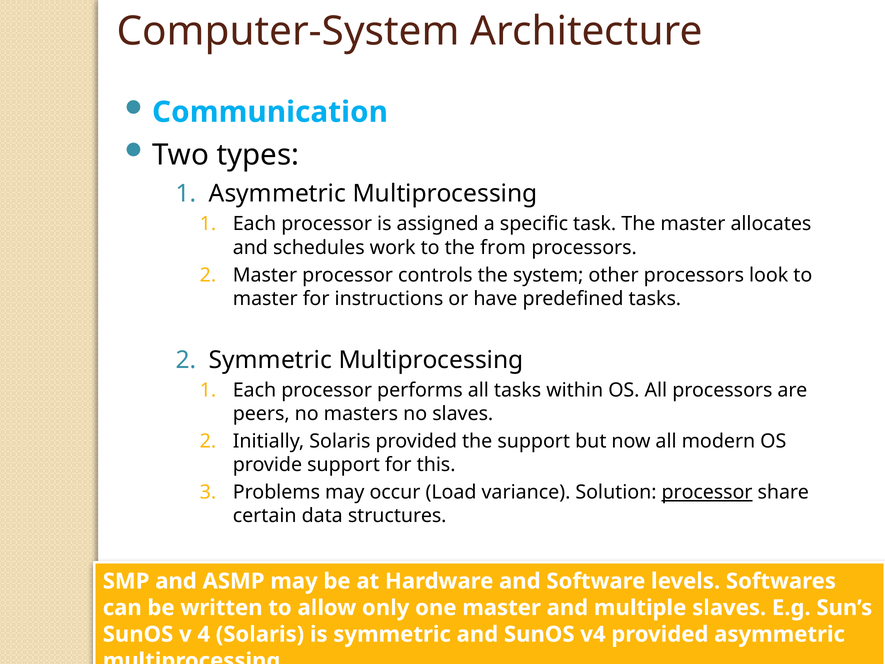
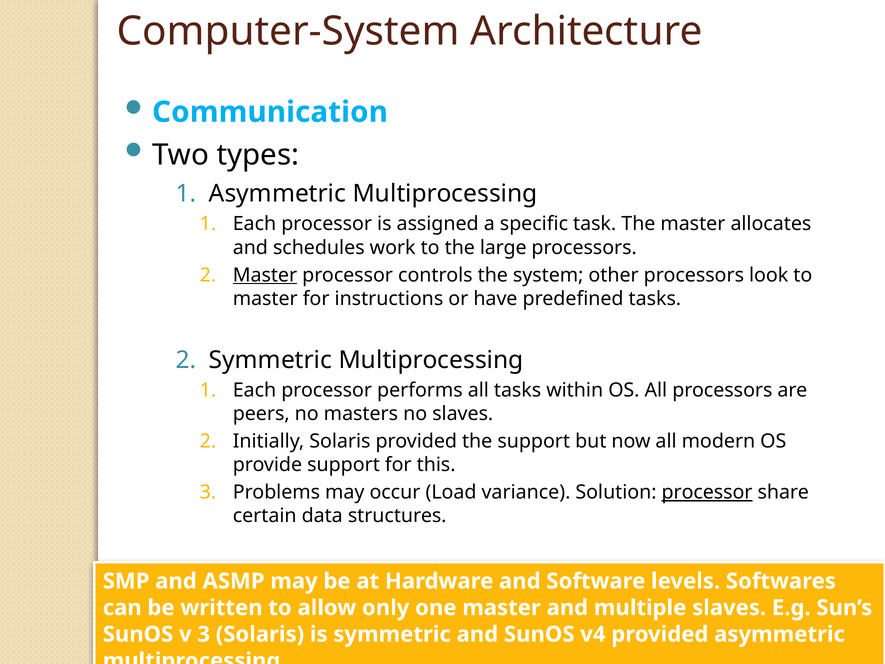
from: from -> large
Master at (265, 275) underline: none -> present
v 4: 4 -> 3
